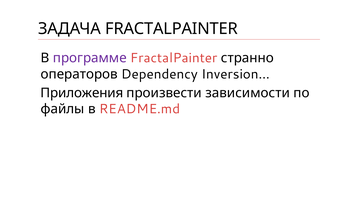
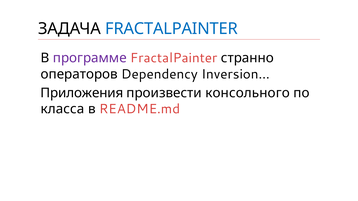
FRACTALPAINTER at (171, 29) colour: black -> blue
зависимости: зависимости -> консольного
файлы: файлы -> класса
